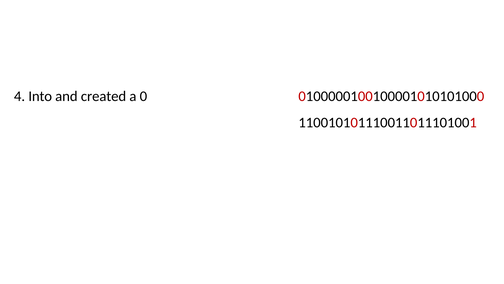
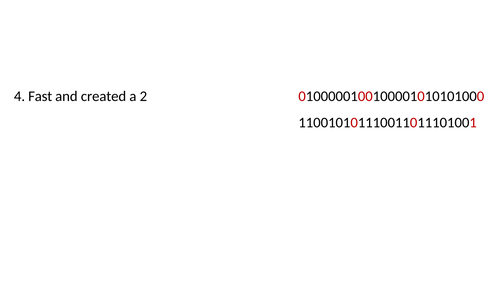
Into: Into -> Fast
0: 0 -> 2
